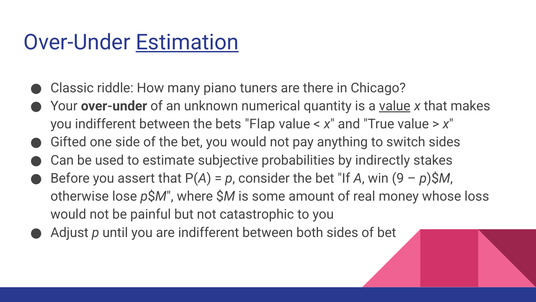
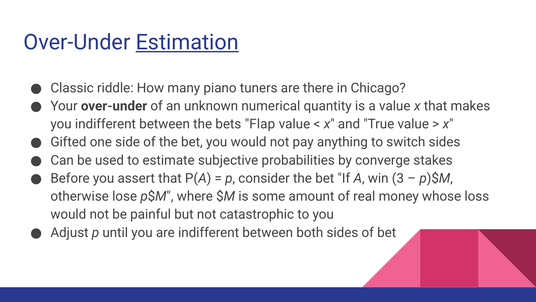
value at (395, 106) underline: present -> none
indirectly: indirectly -> converge
9: 9 -> 3
